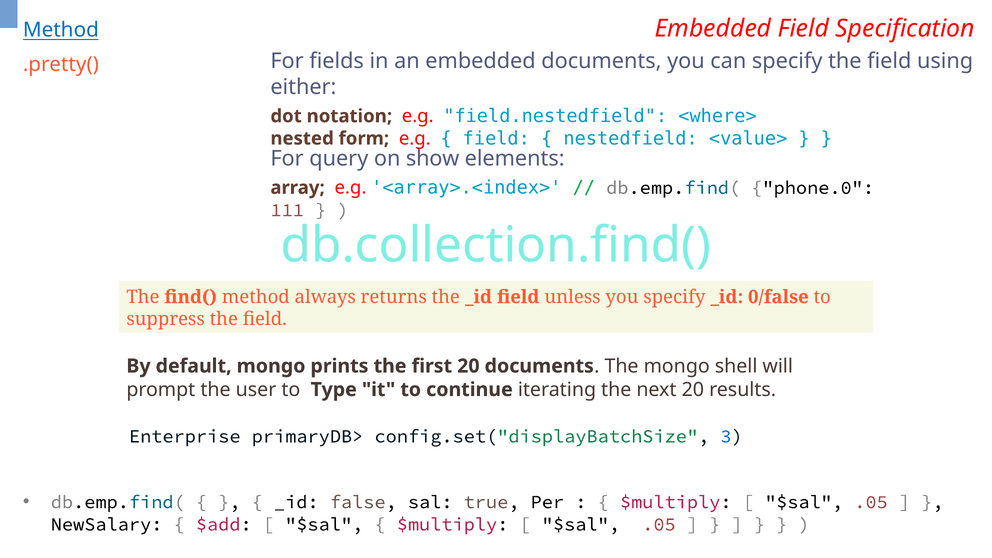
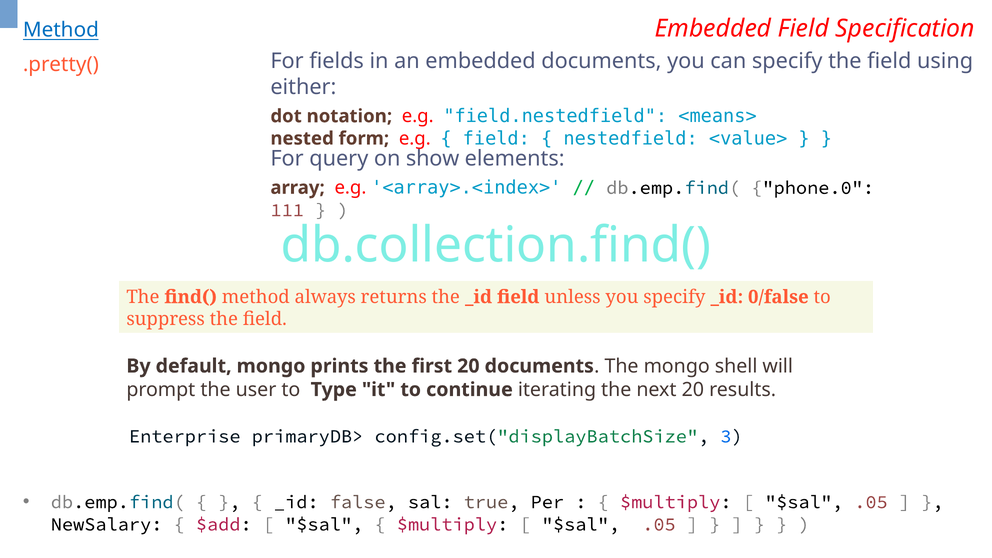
<where>: <where> -> <means>
